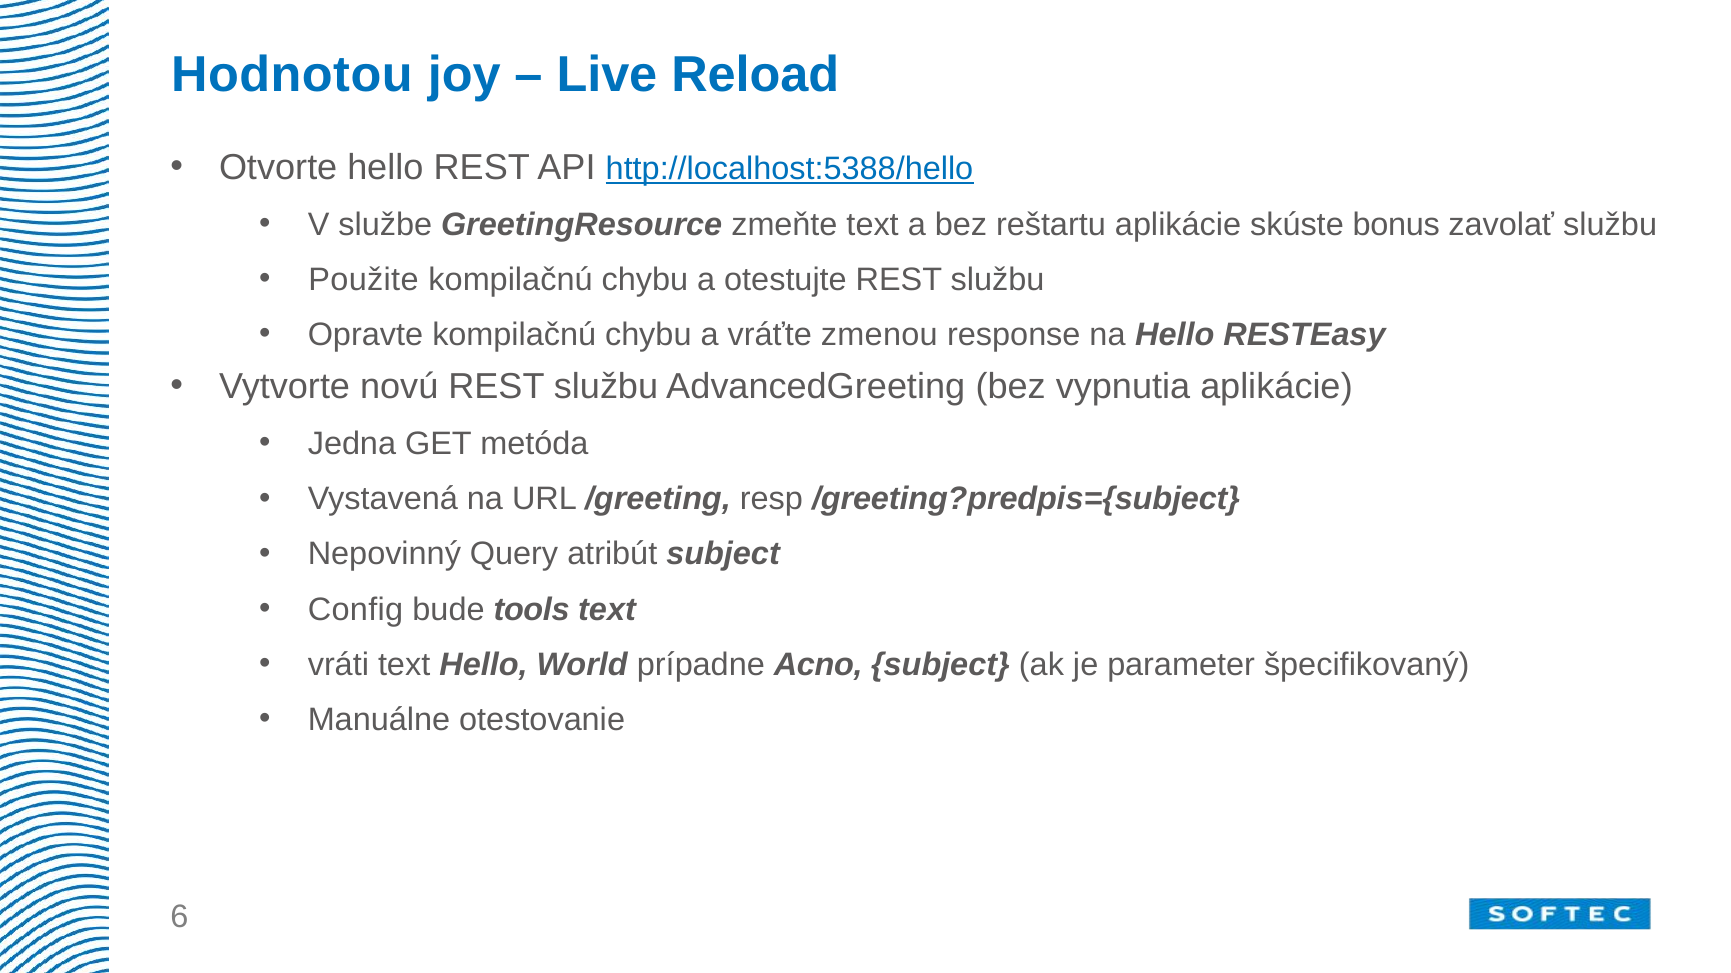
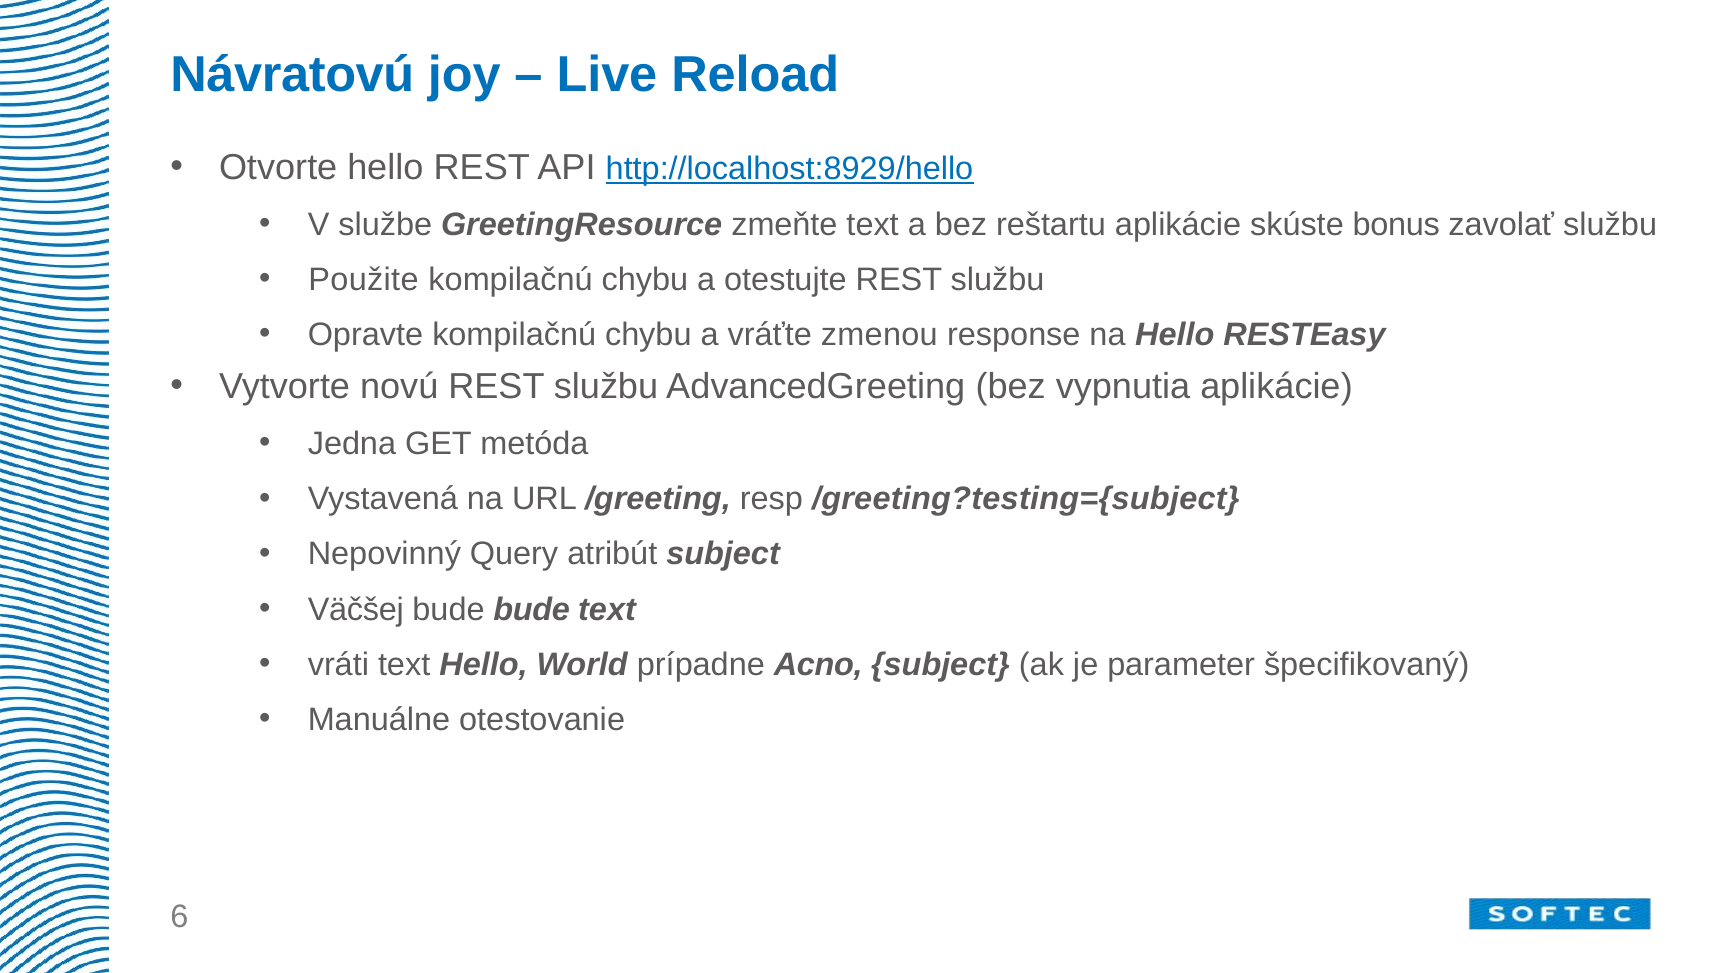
Hodnotou: Hodnotou -> Návratovú
http://localhost:5388/hello: http://localhost:5388/hello -> http://localhost:8929/hello
/greeting?predpis={subject: /greeting?predpis={subject -> /greeting?testing={subject
Config: Config -> Väčšej
bude tools: tools -> bude
